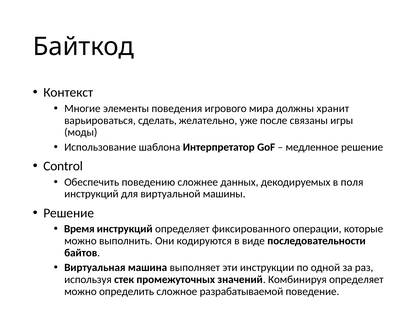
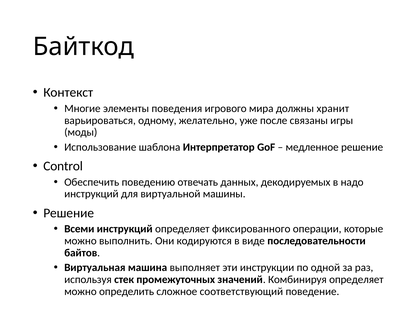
сделать: сделать -> одному
сложнее: сложнее -> отвечать
поля: поля -> надо
Время: Время -> Всеми
разрабатываемой: разрабатываемой -> соответствующий
